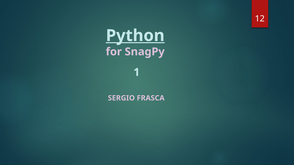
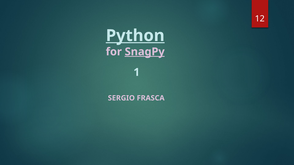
SnagPy underline: none -> present
